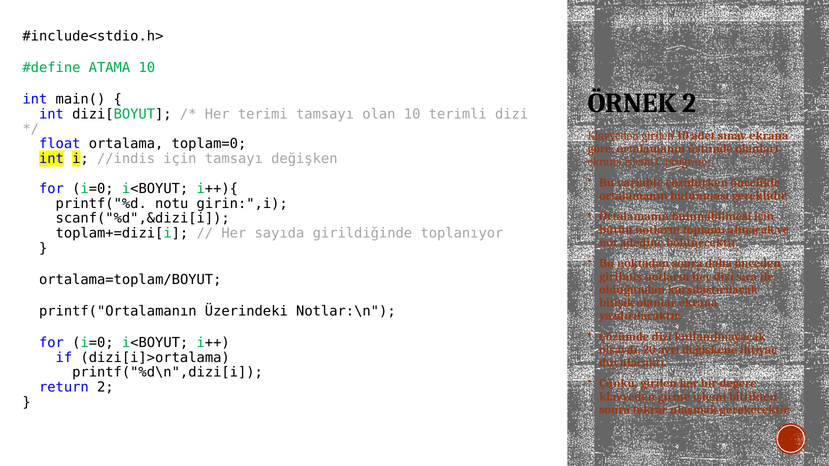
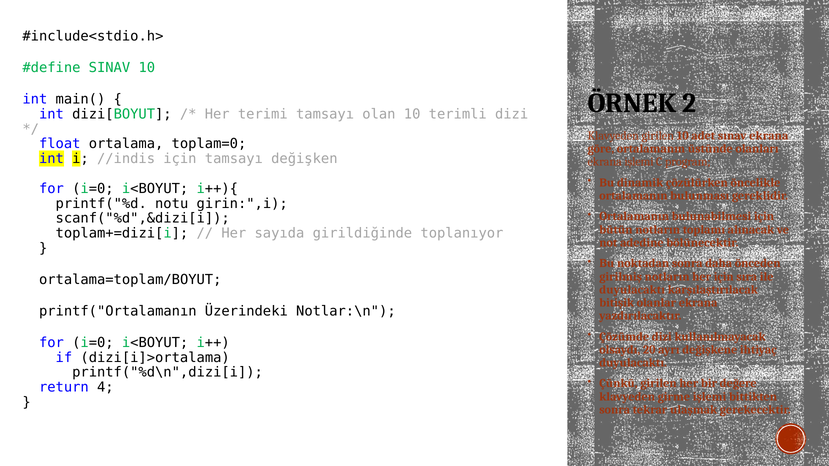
ATAMA: ATAMA -> SINAV
variable: variable -> dinamik
her dizi: dizi -> için
olduğundan at (632, 290): olduğundan -> duyulacaktı
return 2: 2 -> 4
